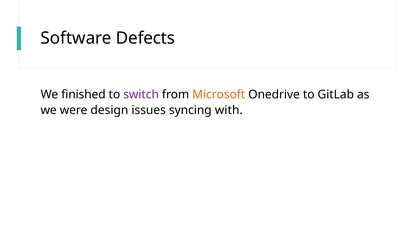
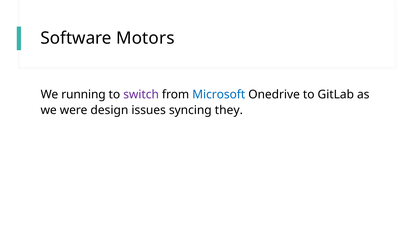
Defects: Defects -> Motors
finished: finished -> running
Microsoft colour: orange -> blue
with: with -> they
